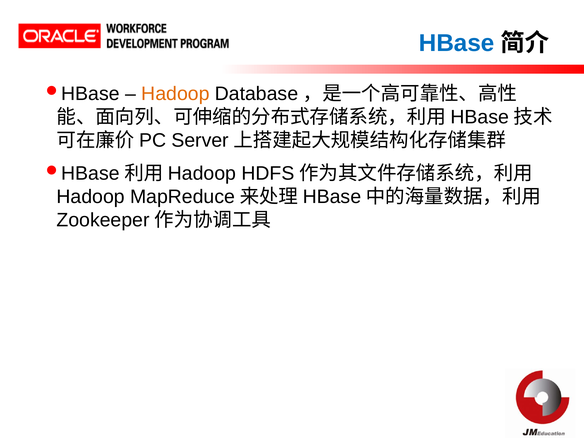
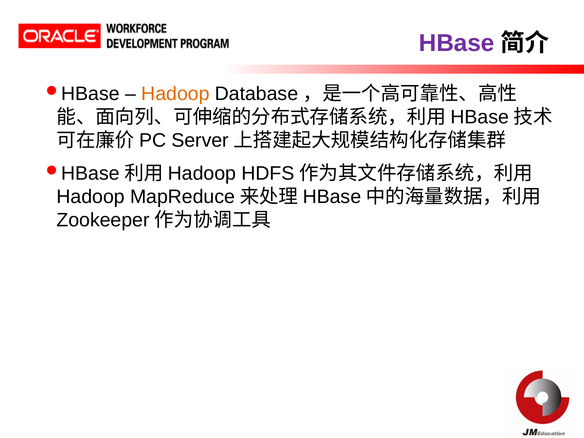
HBase colour: blue -> purple
